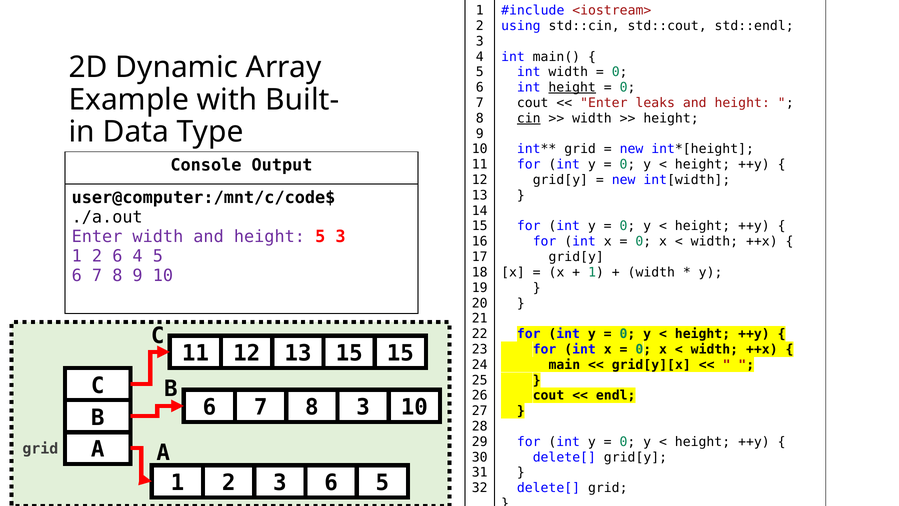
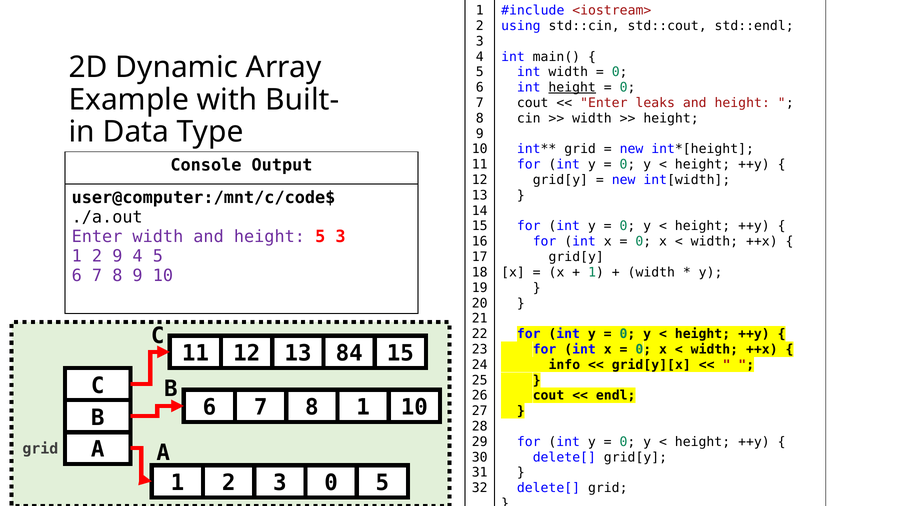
cin underline: present -> none
2 6: 6 -> 9
13 15: 15 -> 84
main: main -> info
8 3: 3 -> 1
3 6: 6 -> 0
